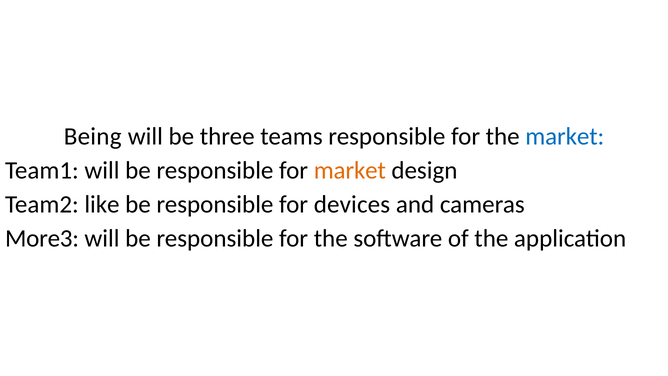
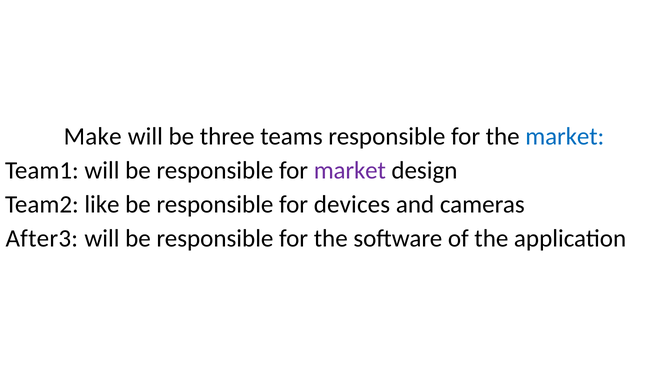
Being: Being -> Make
market at (350, 170) colour: orange -> purple
More3: More3 -> After3
